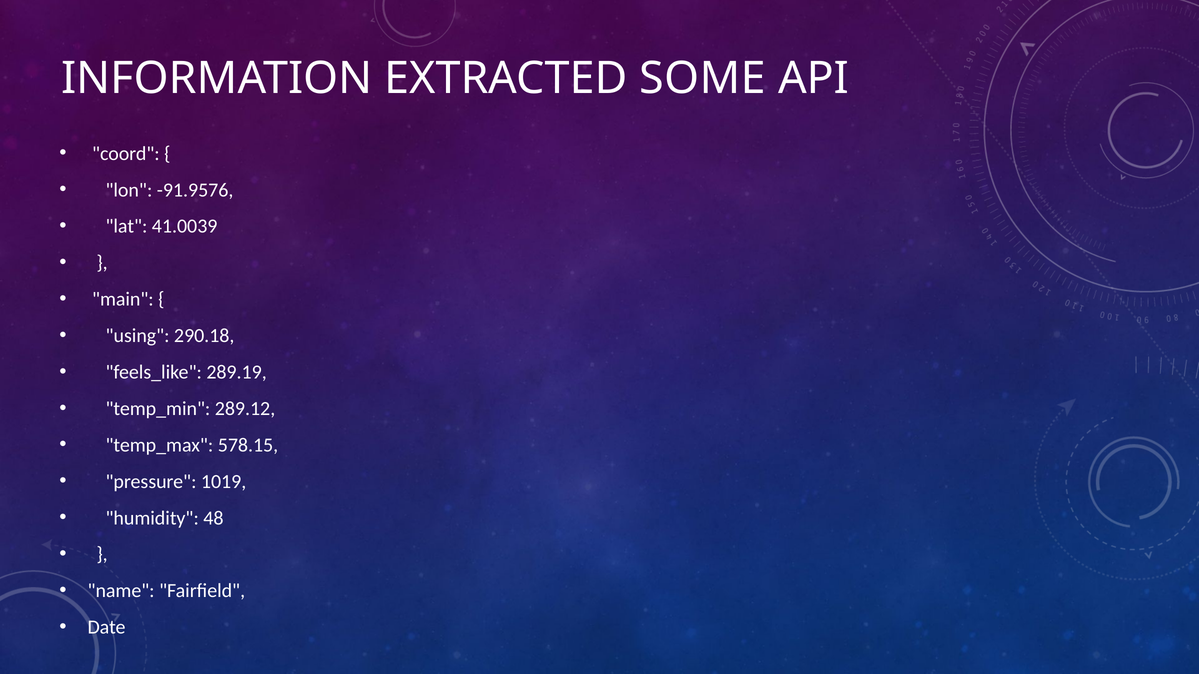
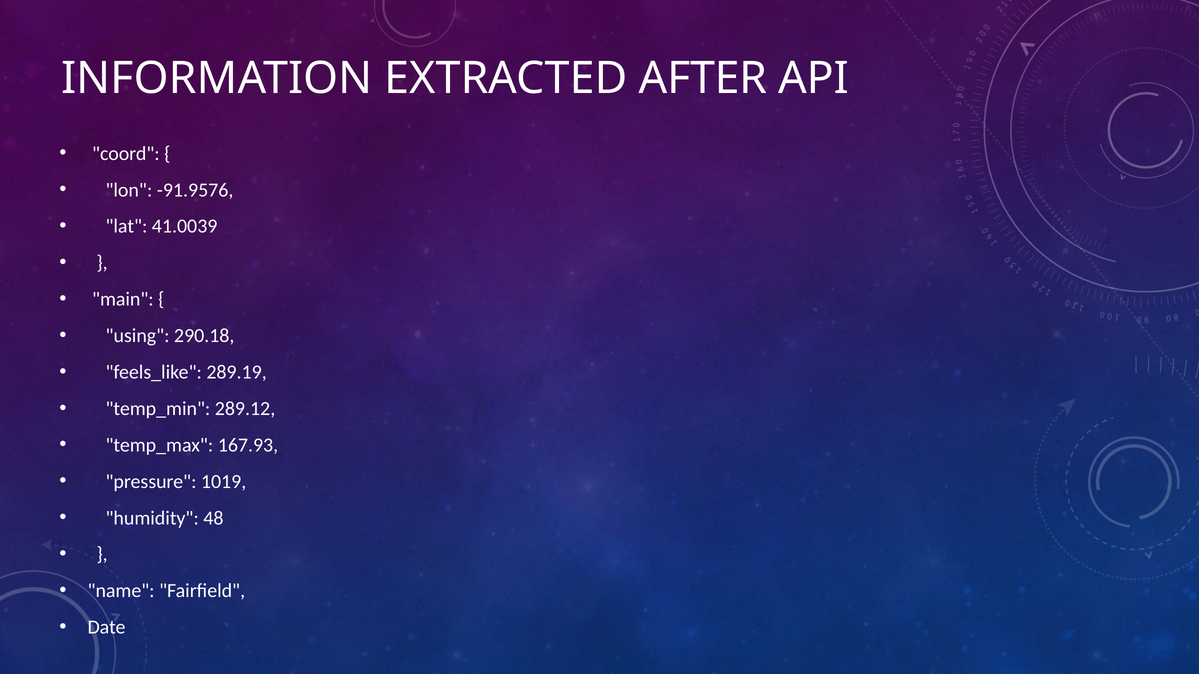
SOME: SOME -> AFTER
578.15: 578.15 -> 167.93
